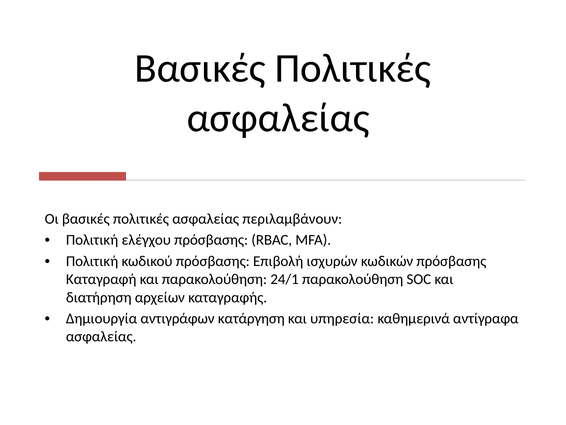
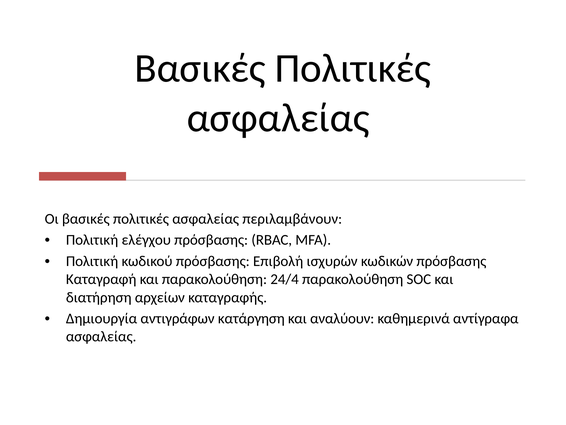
24/1: 24/1 -> 24/4
υπηρεσία: υπηρεσία -> αναλύουν
